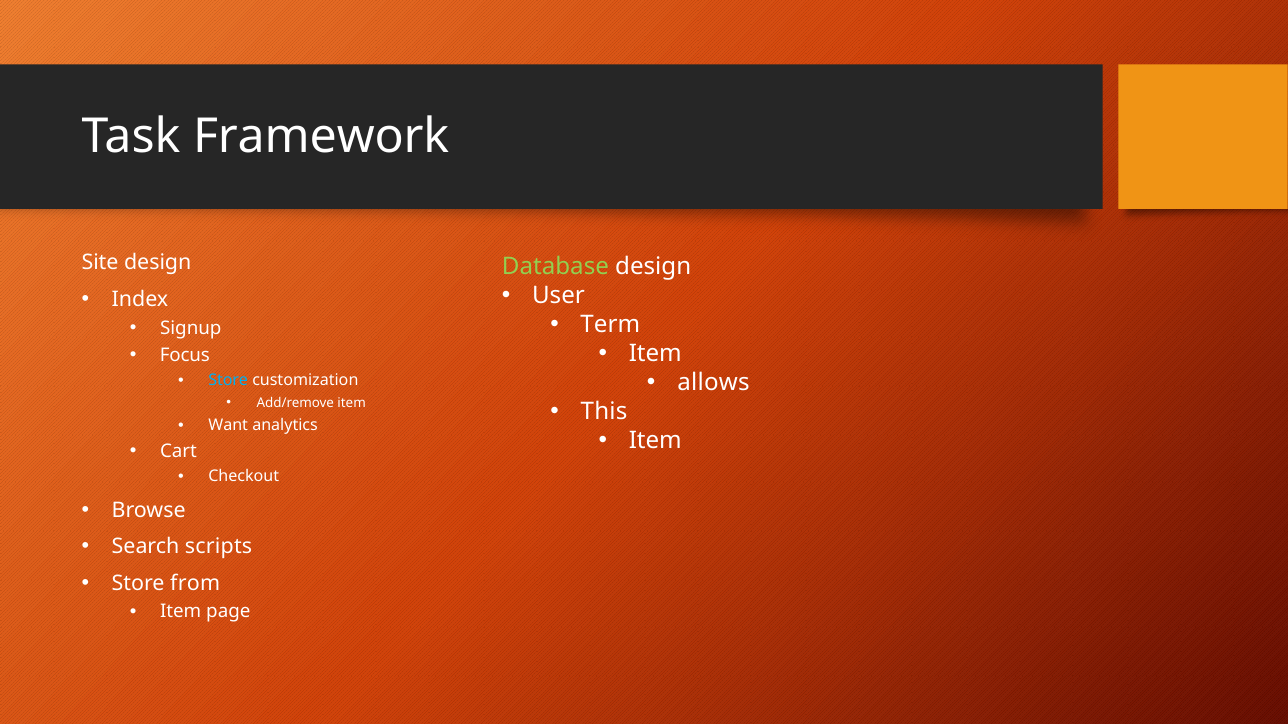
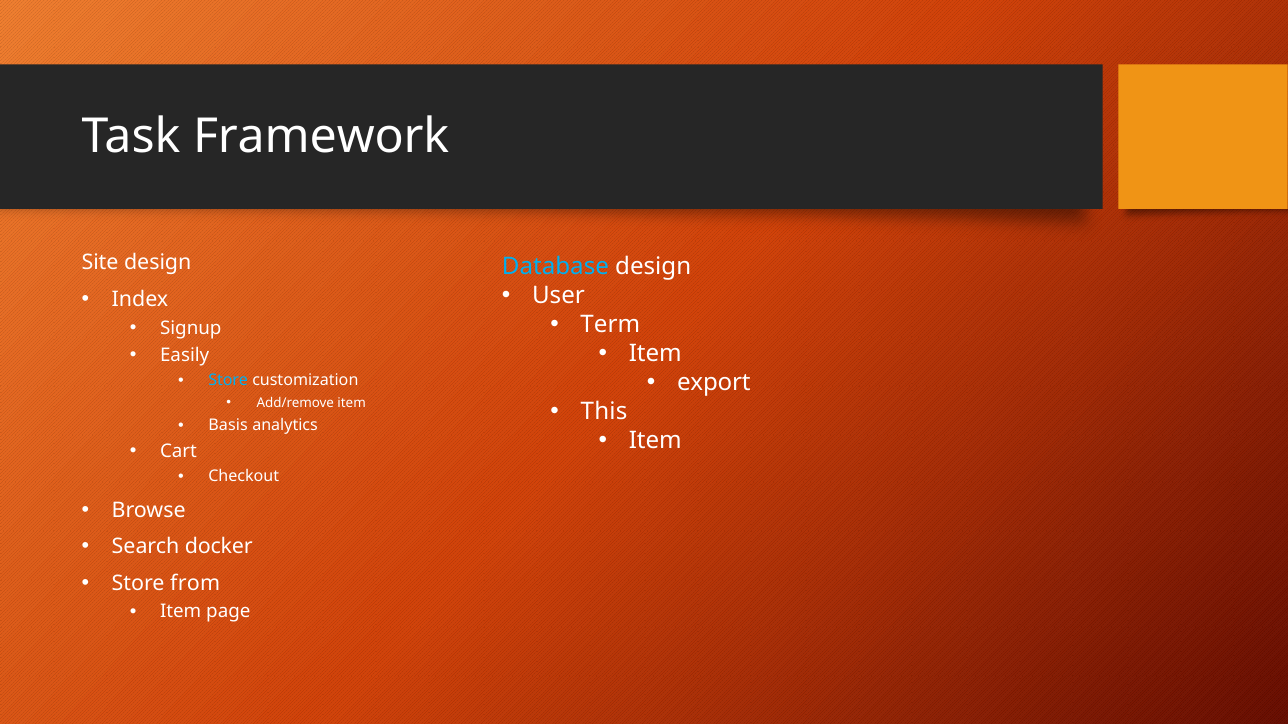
Database colour: light green -> light blue
Focus: Focus -> Easily
allows: allows -> export
Want: Want -> Basis
scripts: scripts -> docker
